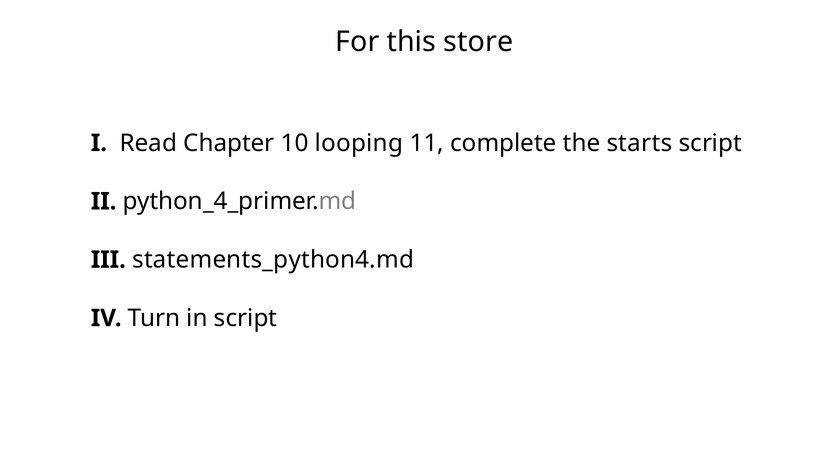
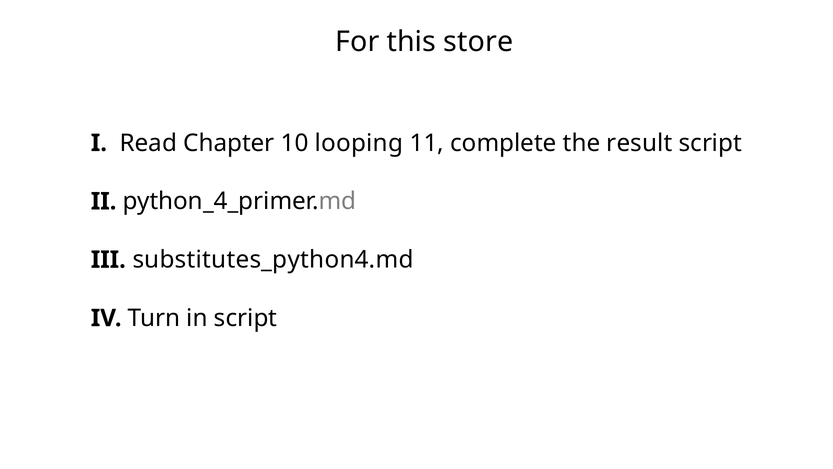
starts: starts -> result
statements_python4.md: statements_python4.md -> substitutes_python4.md
